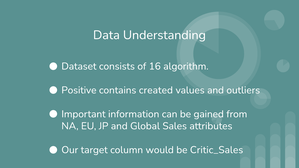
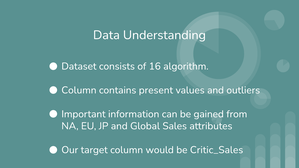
Positive at (79, 90): Positive -> Column
created: created -> present
